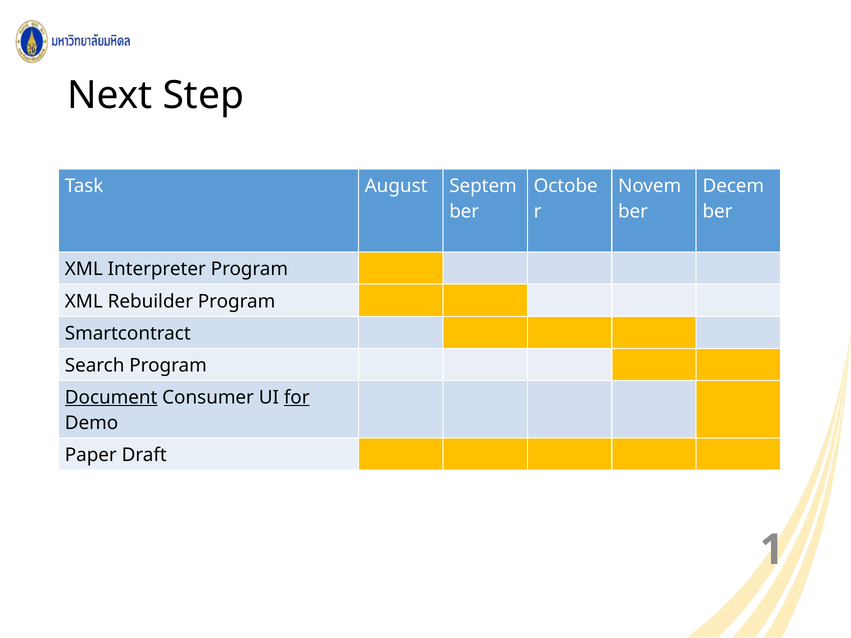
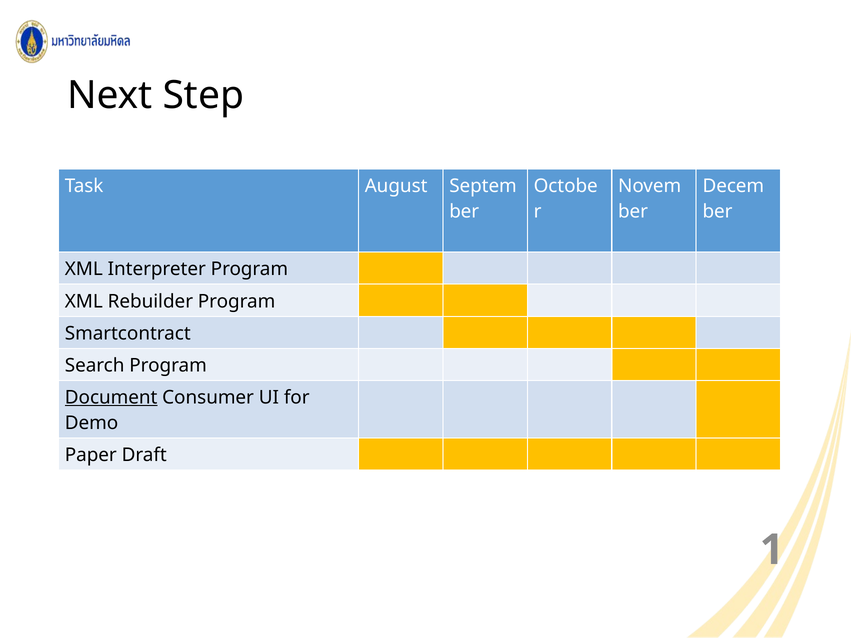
for underline: present -> none
